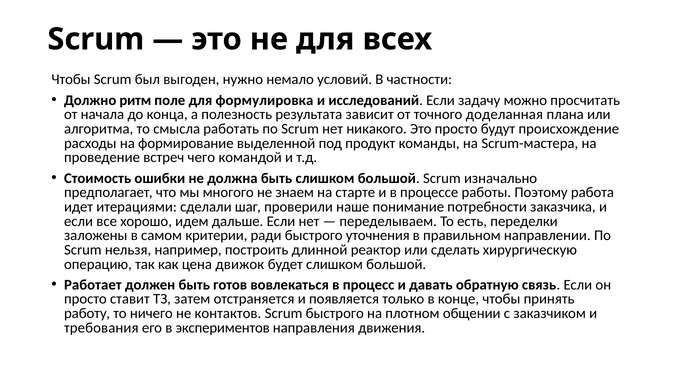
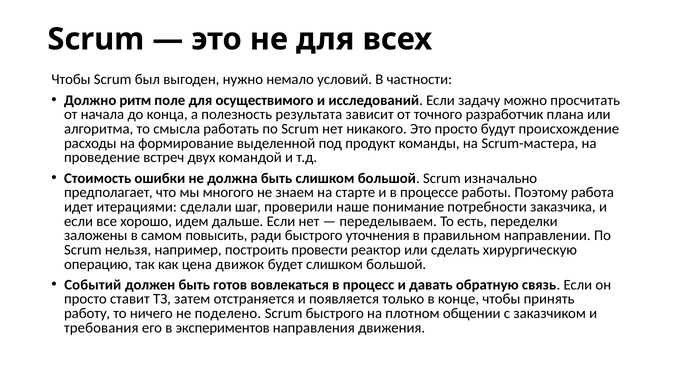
формулировка: формулировка -> осуществимого
доделанная: доделанная -> разработчик
чего: чего -> двух
критерии: критерии -> повысить
длинной: длинной -> провести
Работает: Работает -> Событий
контактов: контактов -> поделено
